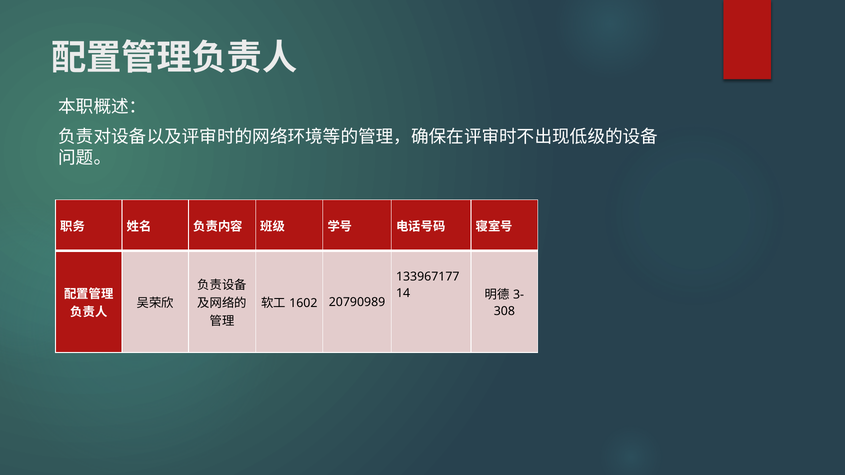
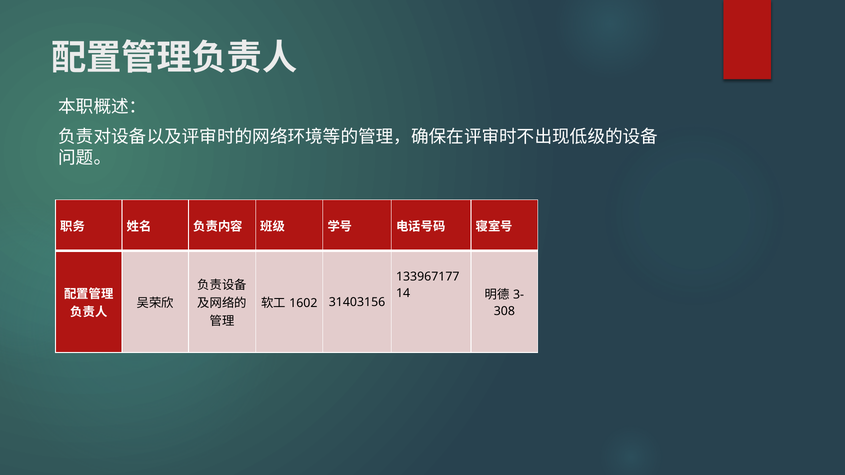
20790989: 20790989 -> 31403156
